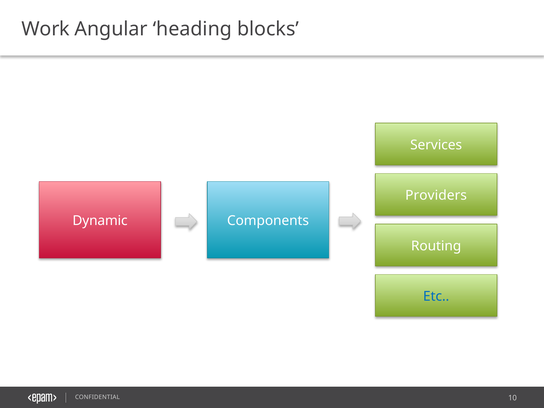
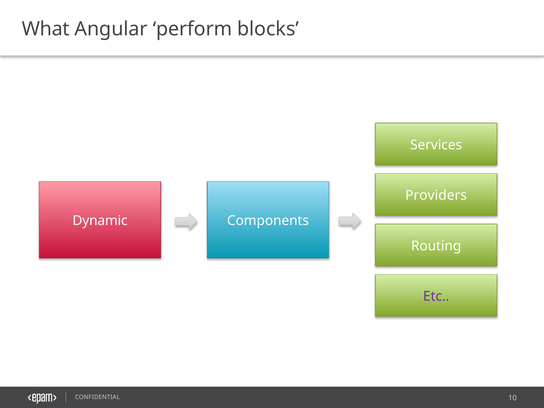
Work: Work -> What
heading: heading -> perform
Etc colour: blue -> purple
